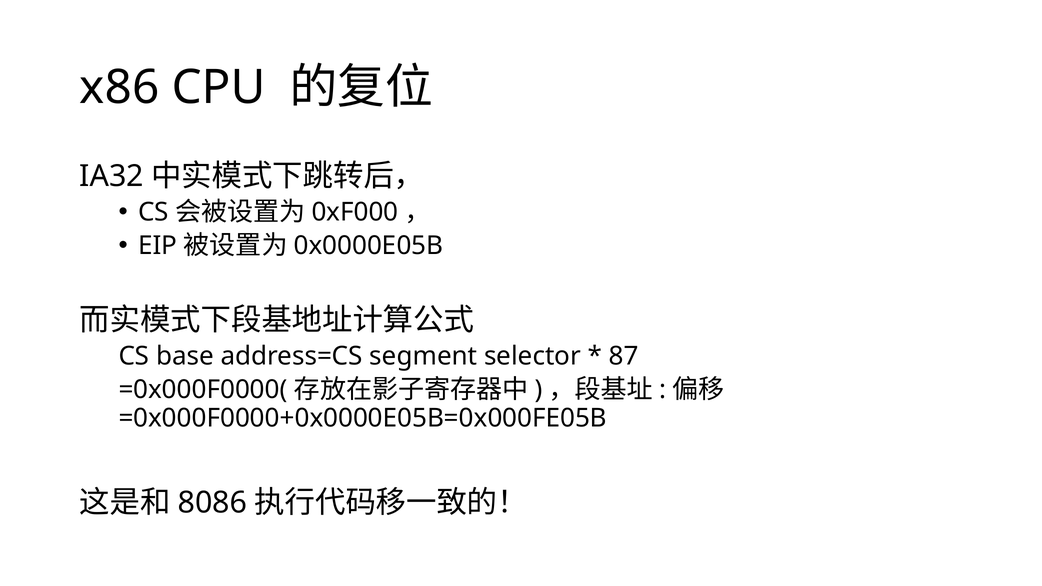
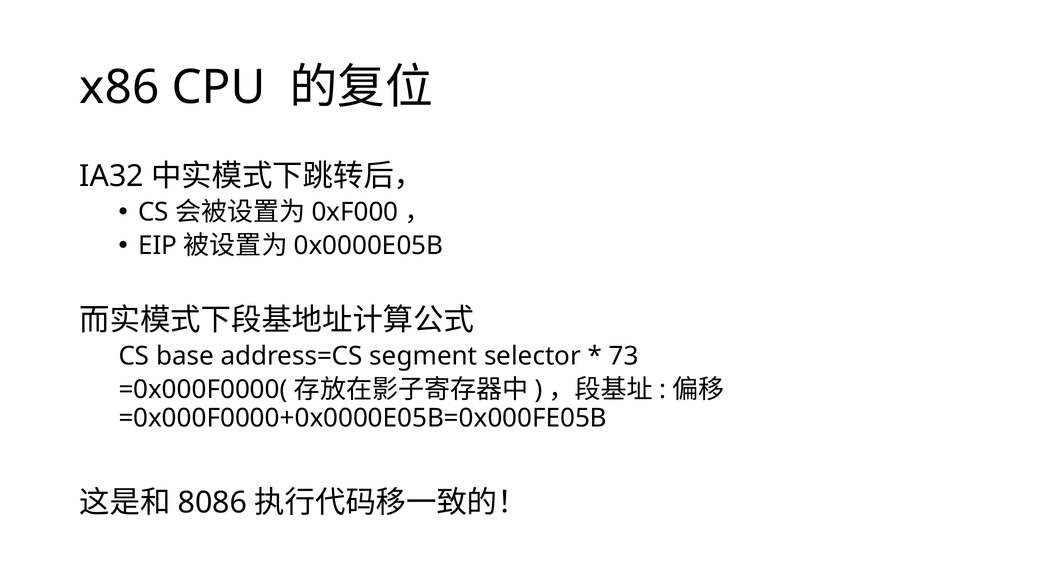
87: 87 -> 73
